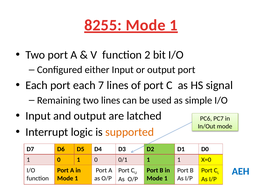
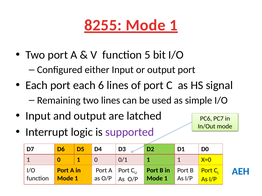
2: 2 -> 5
7: 7 -> 6
supported colour: orange -> purple
